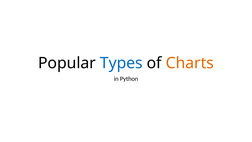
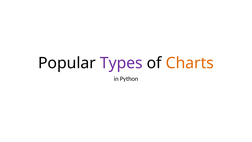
Types colour: blue -> purple
